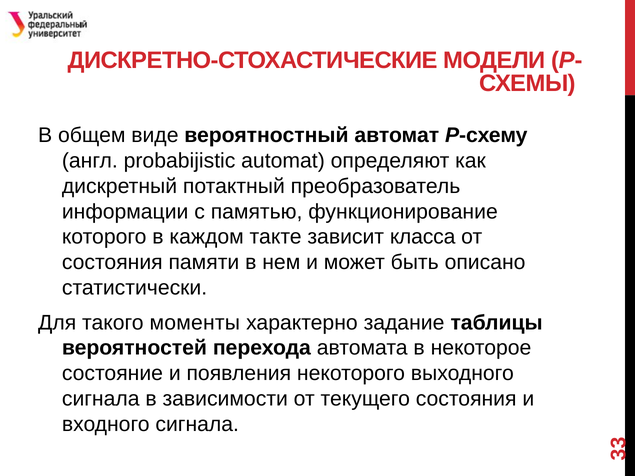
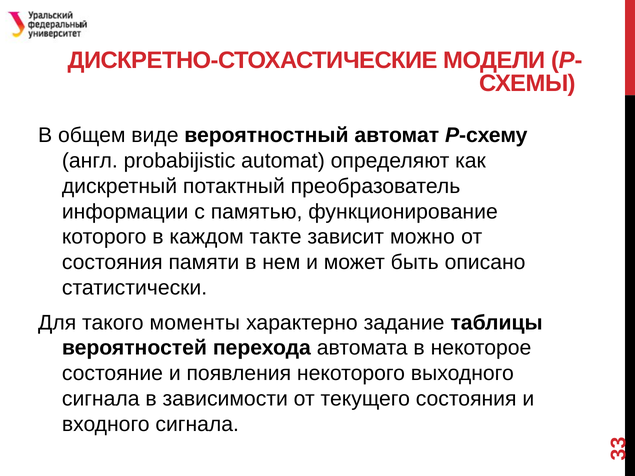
класса: класса -> можно
